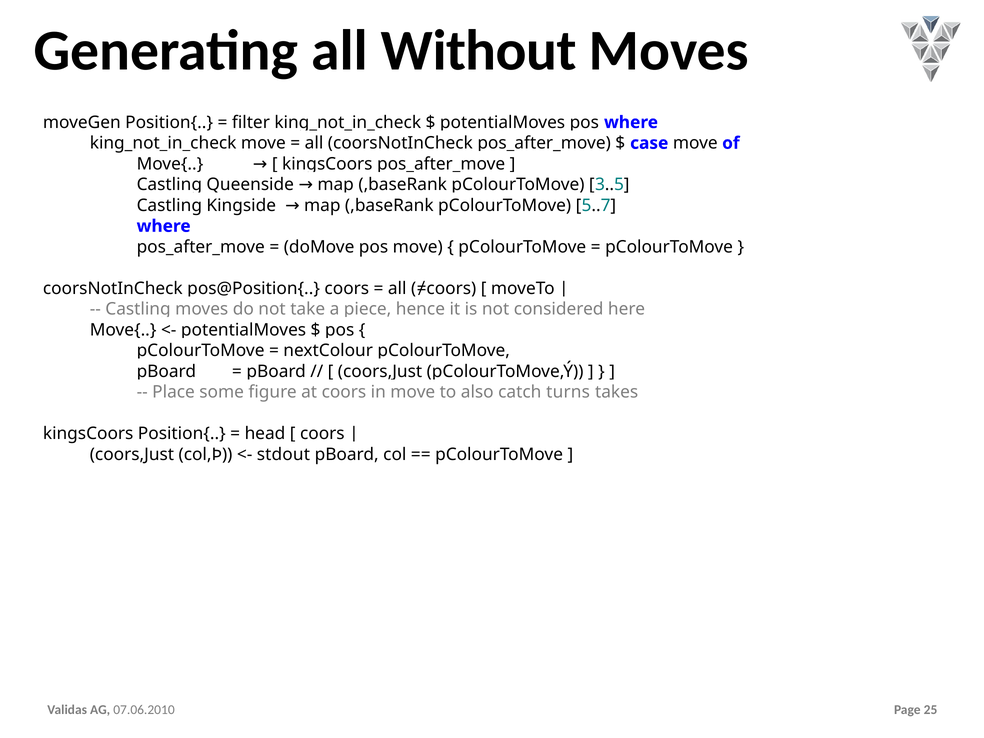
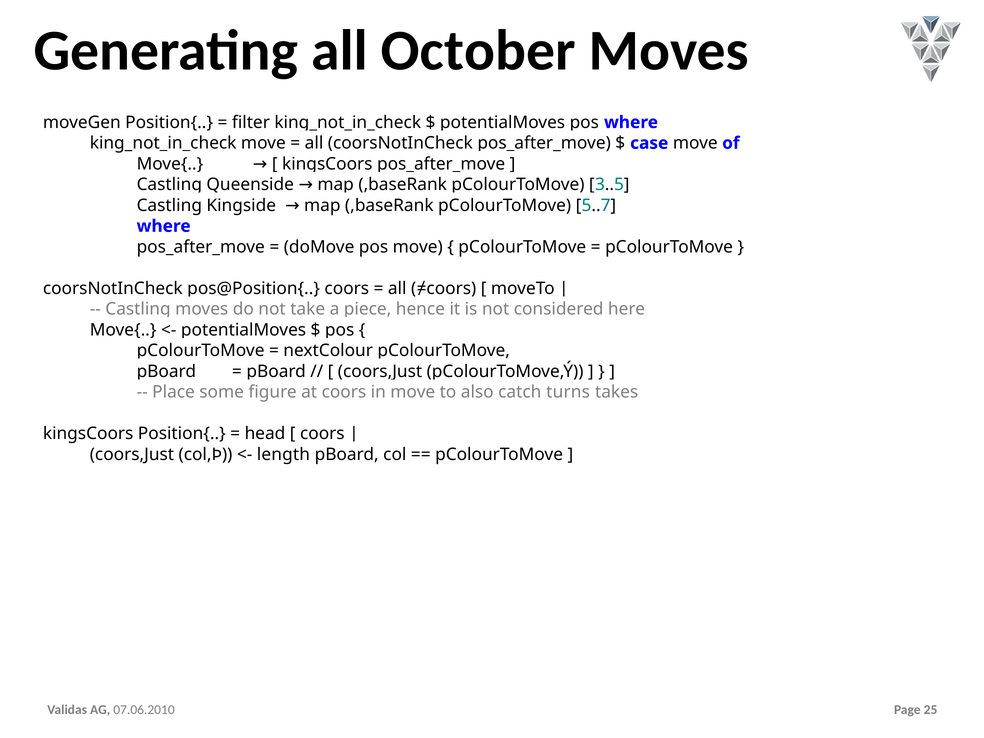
Without: Without -> October
stdout: stdout -> length
